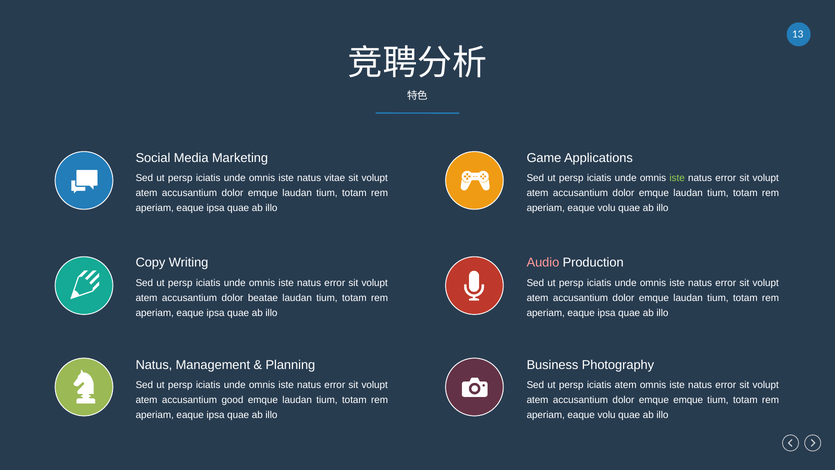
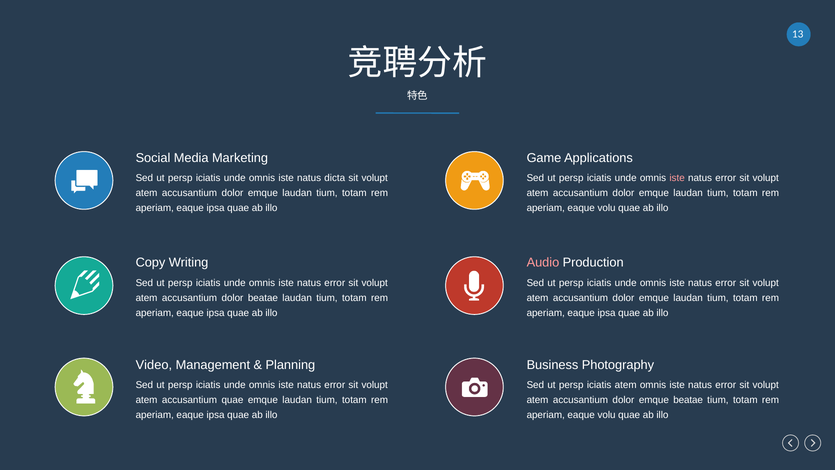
vitae: vitae -> dicta
iste at (677, 178) colour: light green -> pink
Natus at (154, 365): Natus -> Video
accusantium good: good -> quae
emque emque: emque -> beatae
